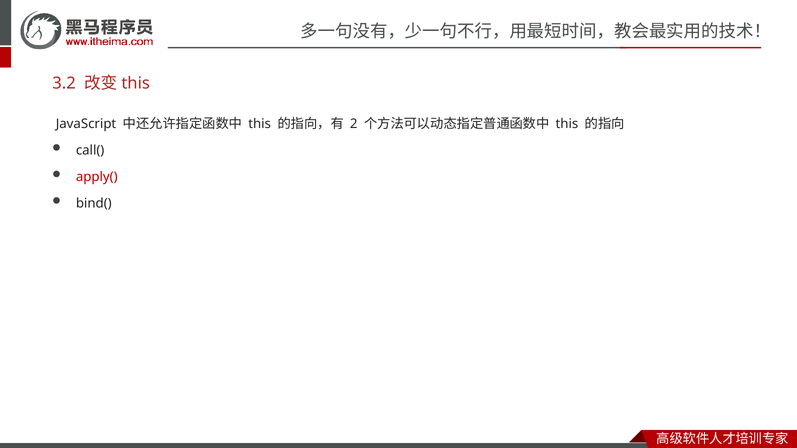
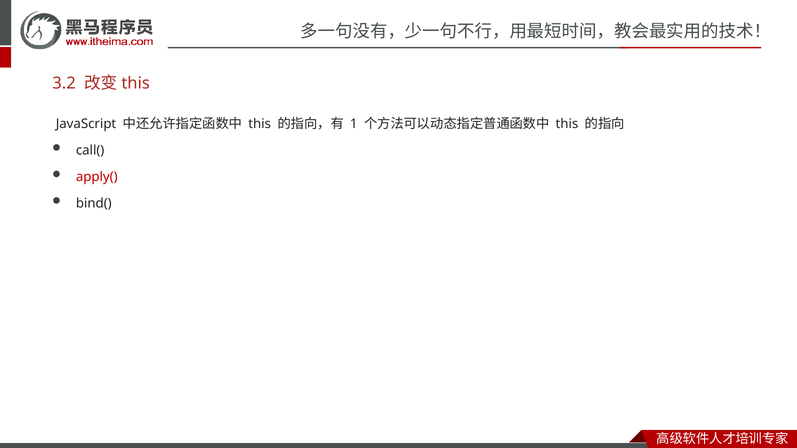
2: 2 -> 1
